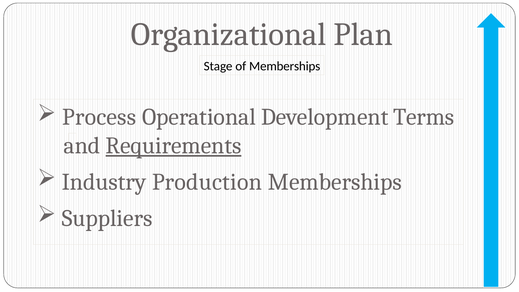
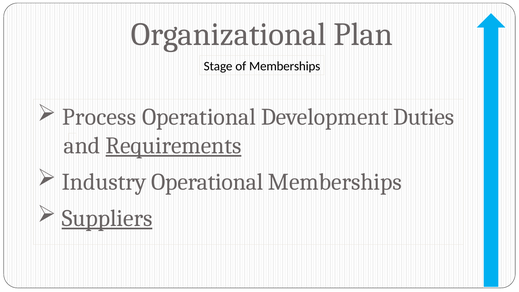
Terms: Terms -> Duties
Industry Production: Production -> Operational
Suppliers underline: none -> present
